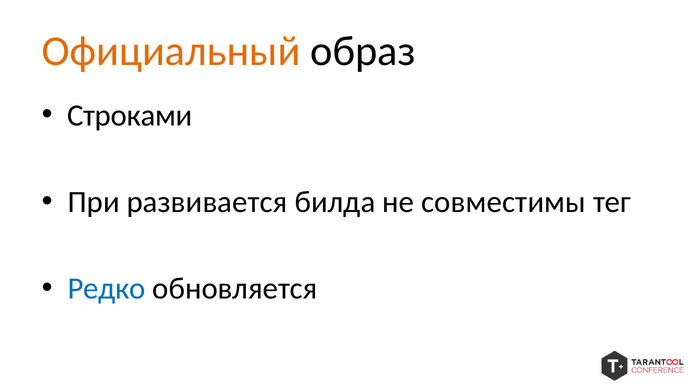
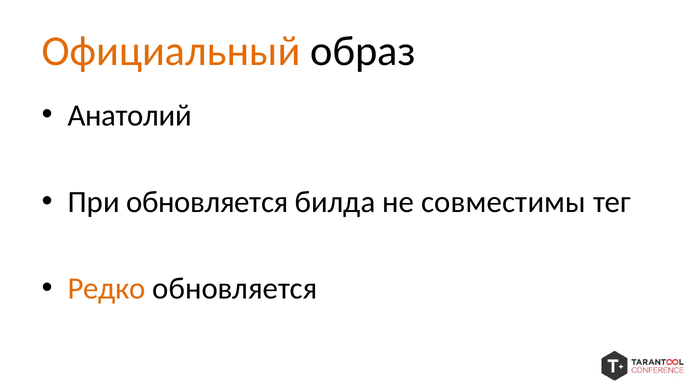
Строками: Строками -> Анатолий
При развивается: развивается -> обновляется
Редко colour: blue -> orange
